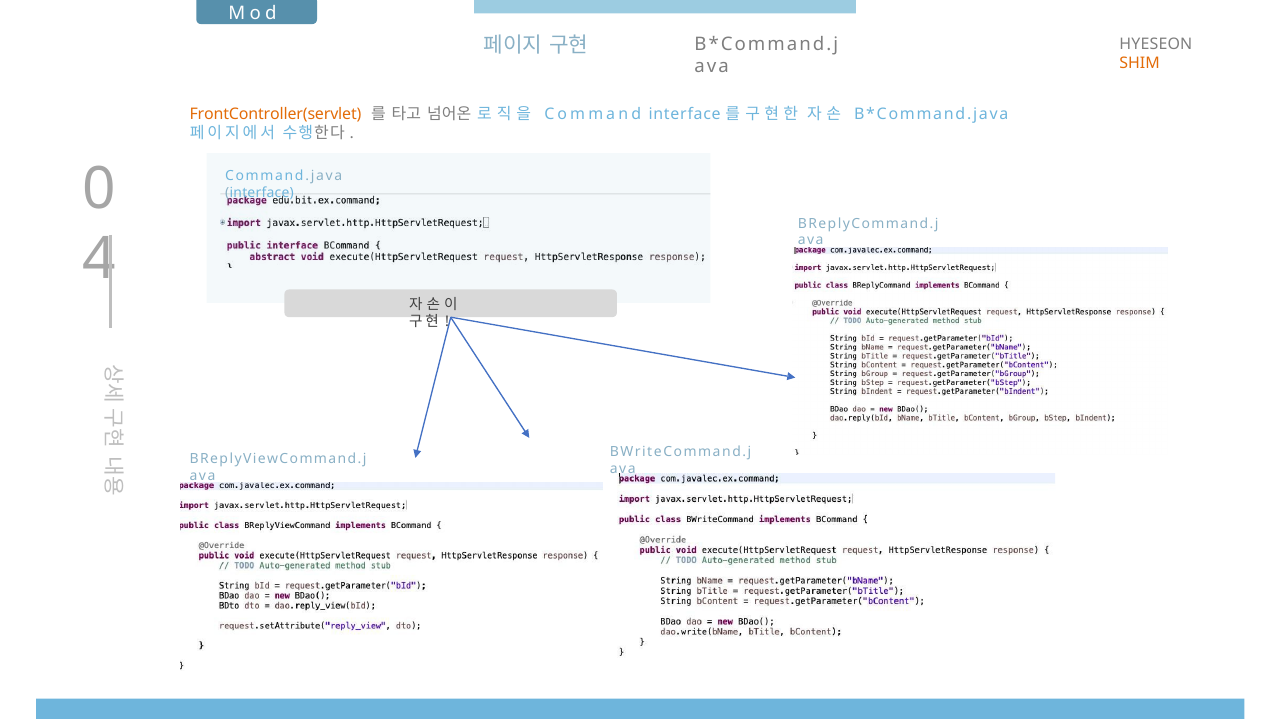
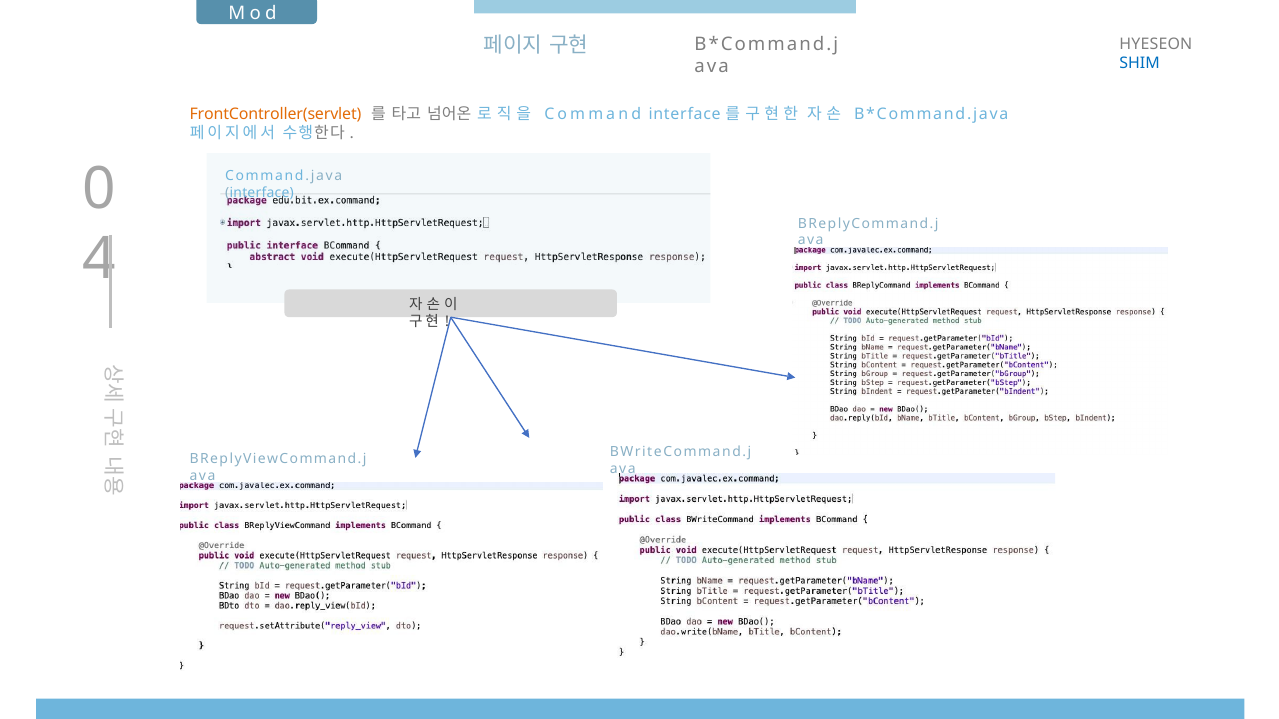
SHIM colour: orange -> blue
